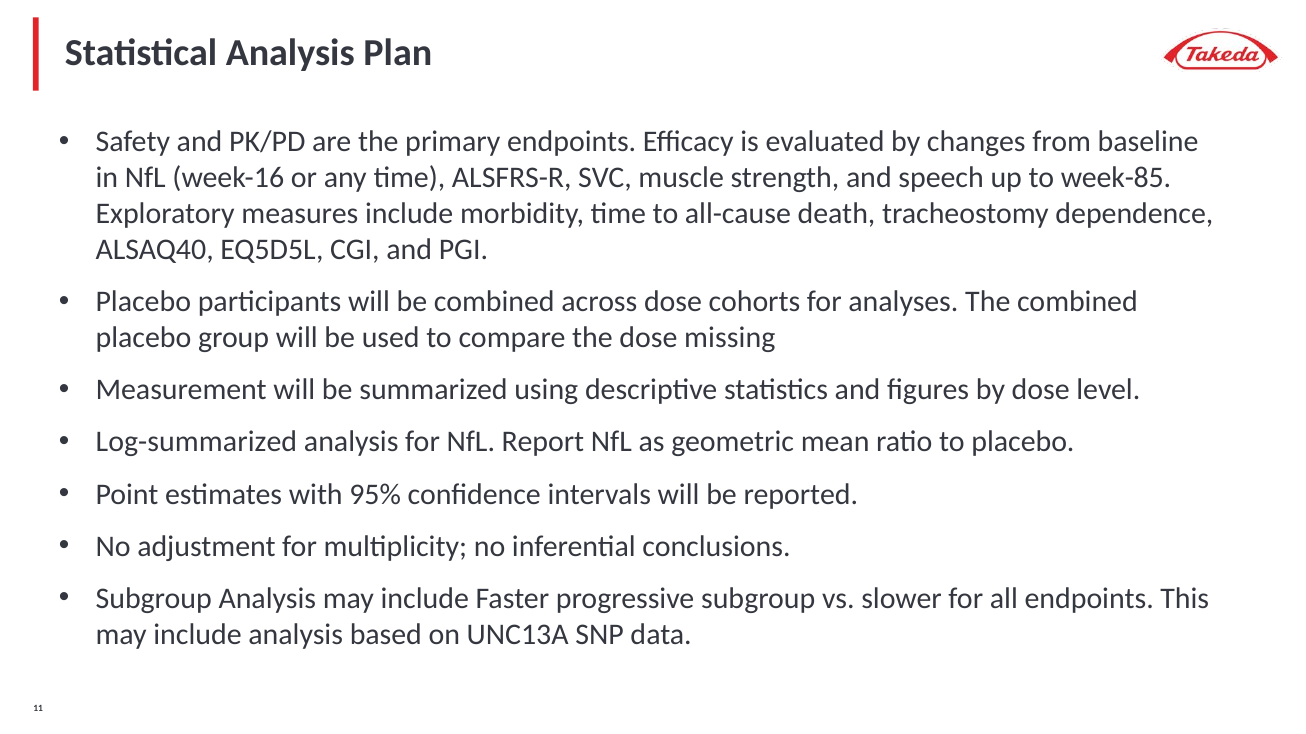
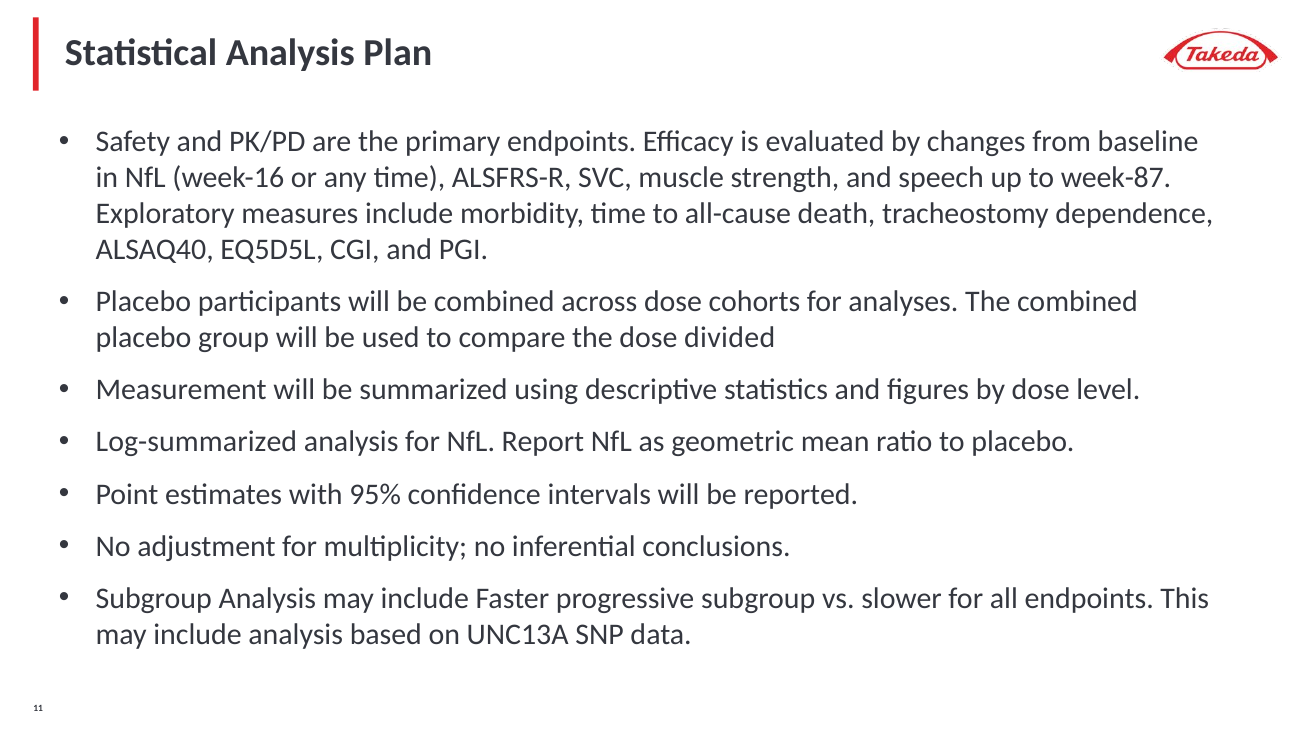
week-85: week-85 -> week-87
missing: missing -> divided
